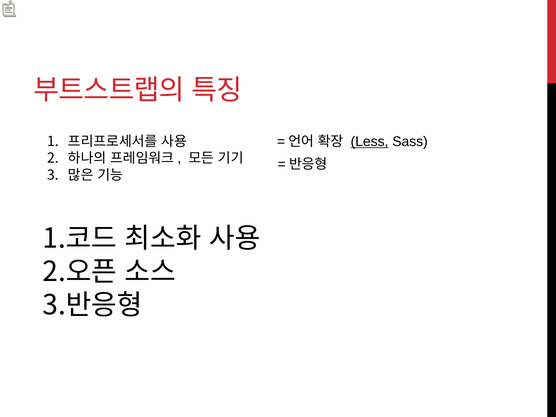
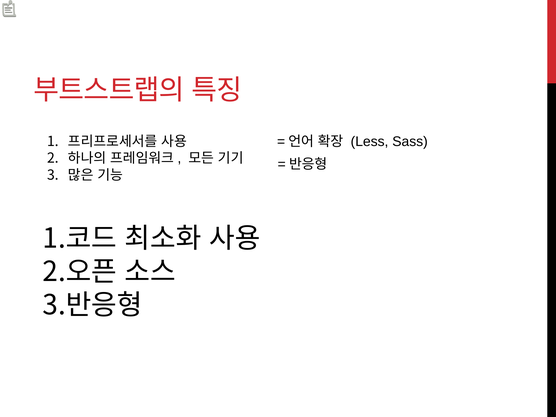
Less underline: present -> none
